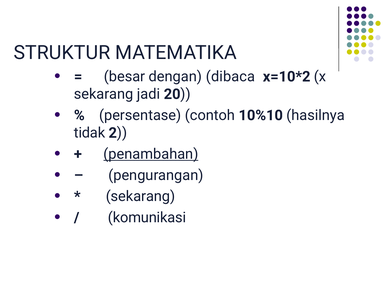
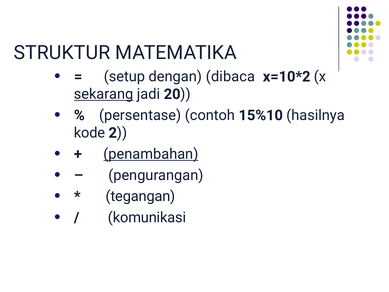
besar: besar -> setup
sekarang at (104, 94) underline: none -> present
10%10: 10%10 -> 15%10
tidak: tidak -> kode
sekarang at (140, 196): sekarang -> tegangan
